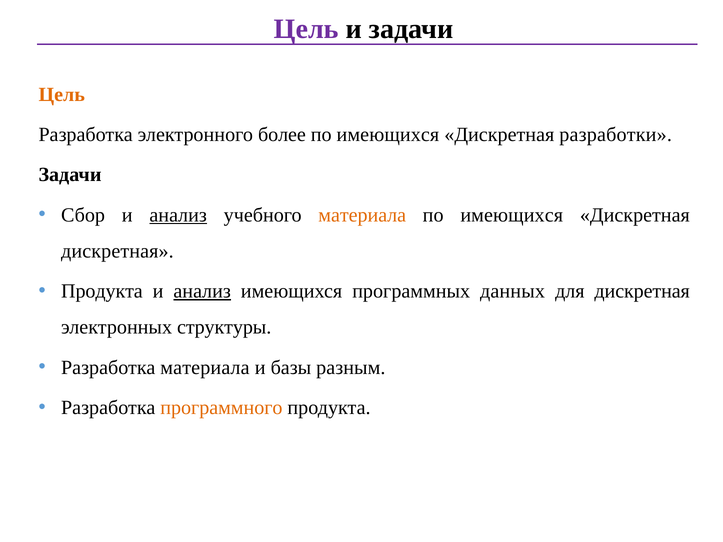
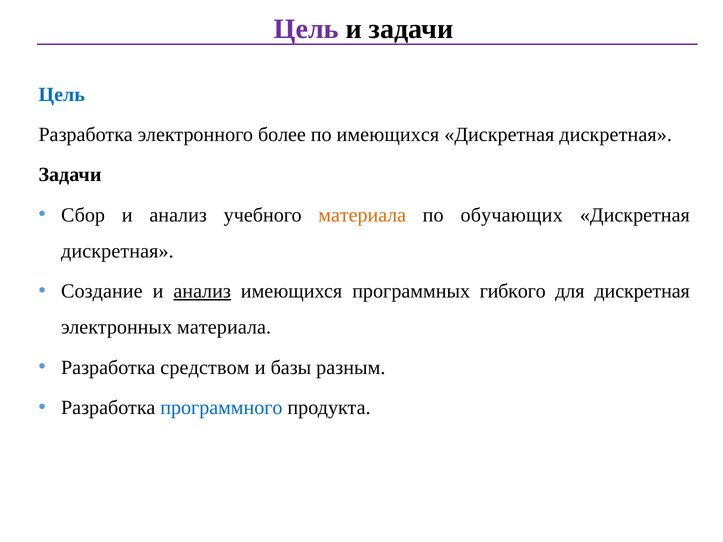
Цель at (62, 95) colour: orange -> blue
разработки at (616, 135): разработки -> дискретная
анализ at (178, 215) underline: present -> none
имеющихся at (512, 215): имеющихся -> обучающих
Продукта at (102, 291): Продукта -> Создание
данных: данных -> гибкого
электронных структуры: структуры -> материала
Разработка материала: материала -> средством
программного colour: orange -> blue
